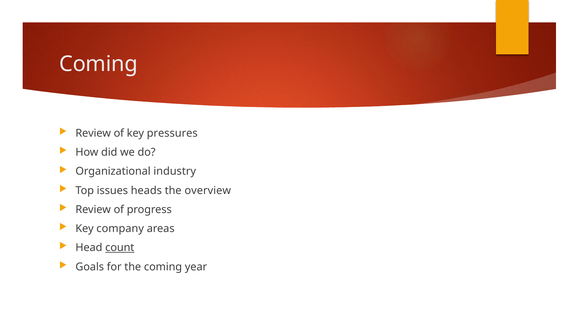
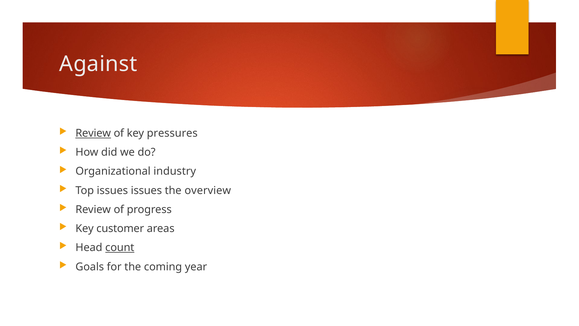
Coming at (98, 64): Coming -> Against
Review at (93, 133) underline: none -> present
issues heads: heads -> issues
company: company -> customer
